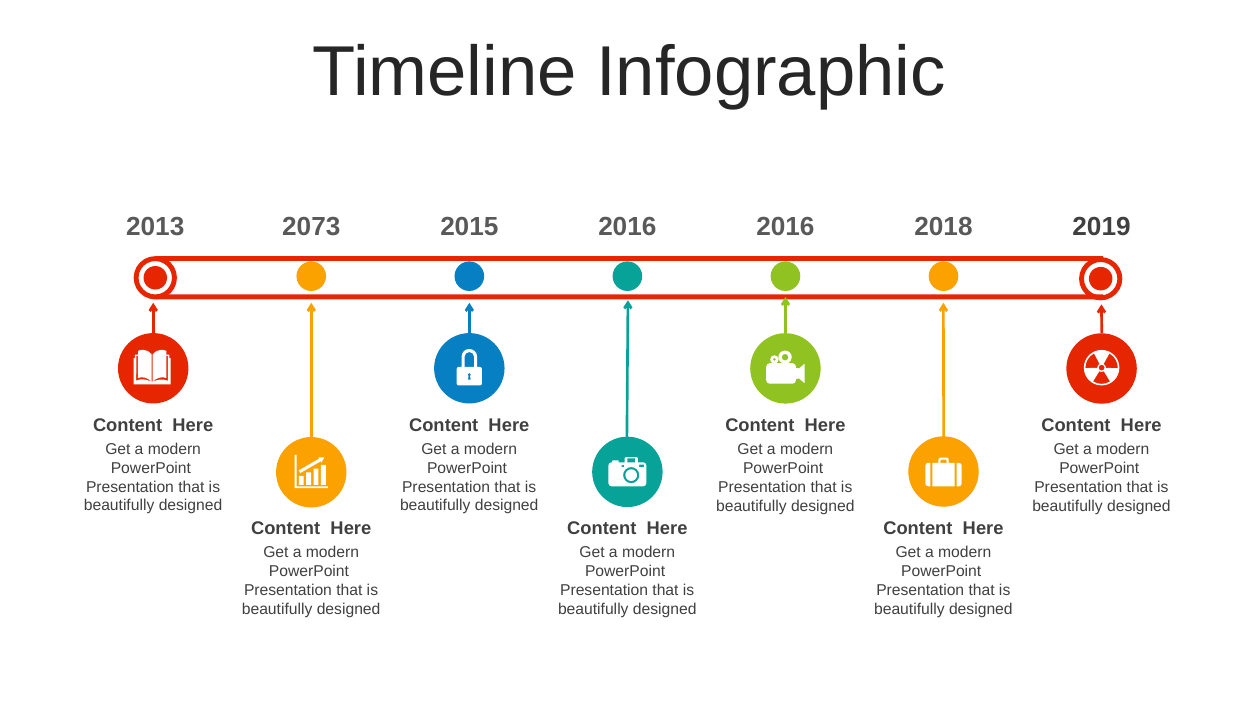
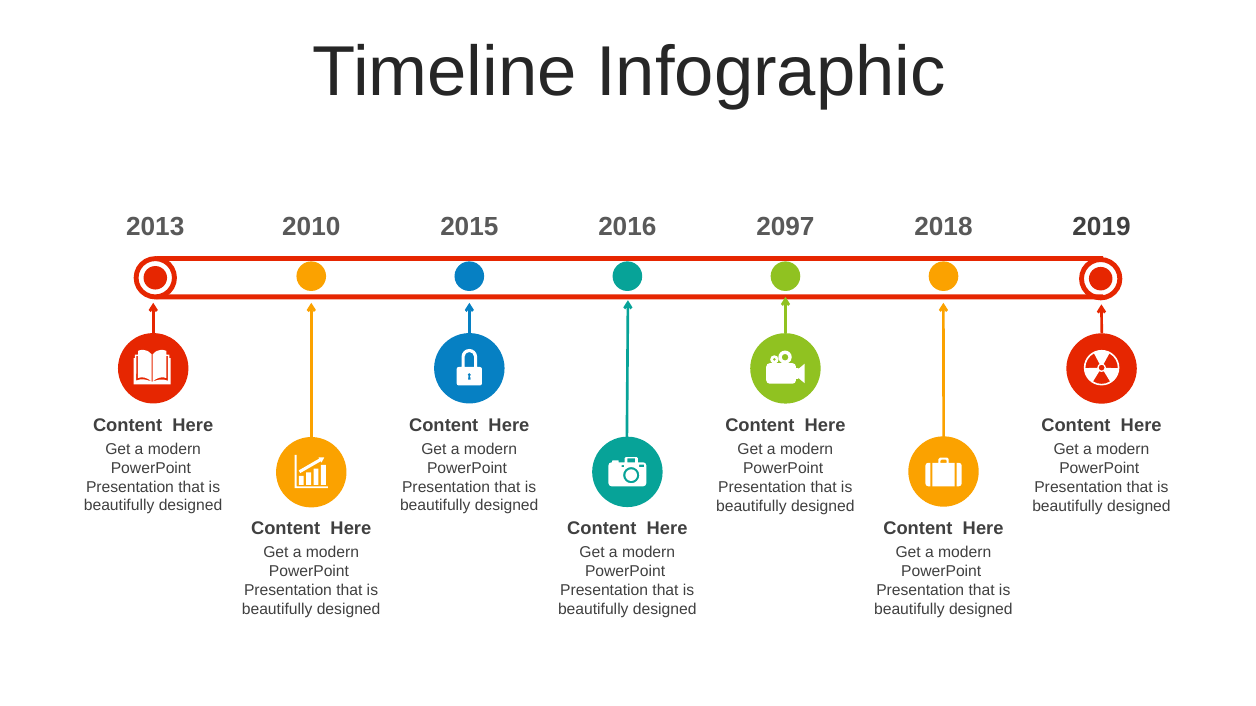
2073: 2073 -> 2010
2016 at (785, 227): 2016 -> 2097
